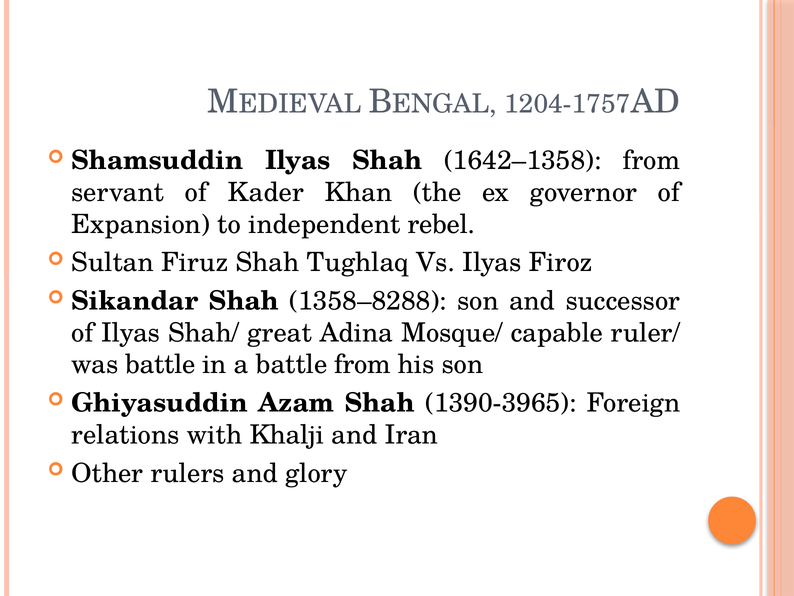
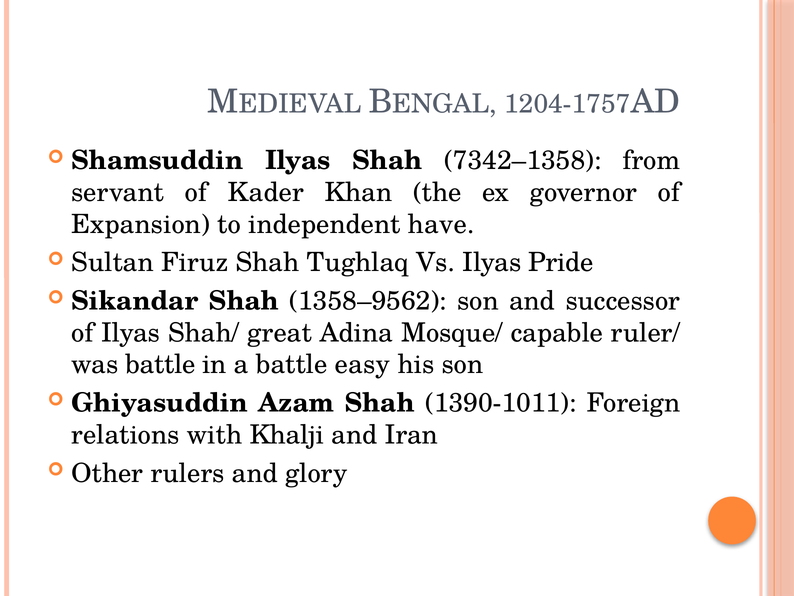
1642–1358: 1642–1358 -> 7342–1358
rebel: rebel -> have
Firoz: Firoz -> Pride
1358–8288: 1358–8288 -> 1358–9562
battle from: from -> easy
1390-3965: 1390-3965 -> 1390-1011
